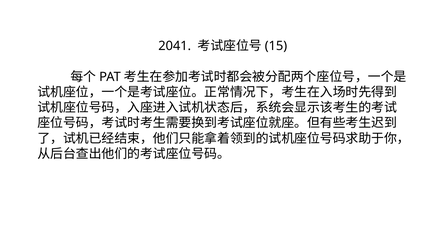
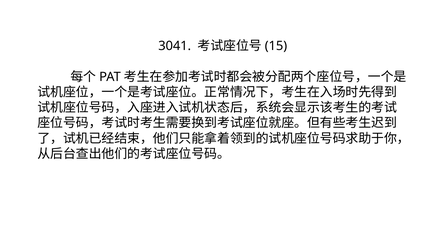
2041: 2041 -> 3041
